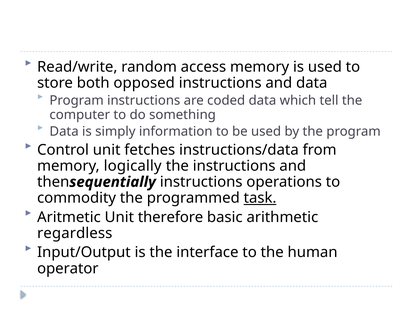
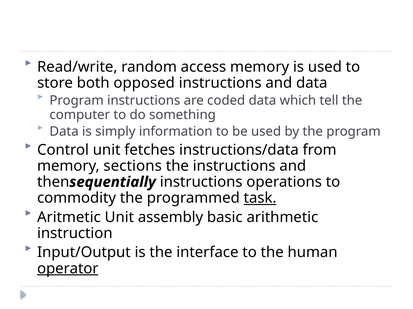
logically: logically -> sections
therefore: therefore -> assembly
regardless: regardless -> instruction
operator underline: none -> present
